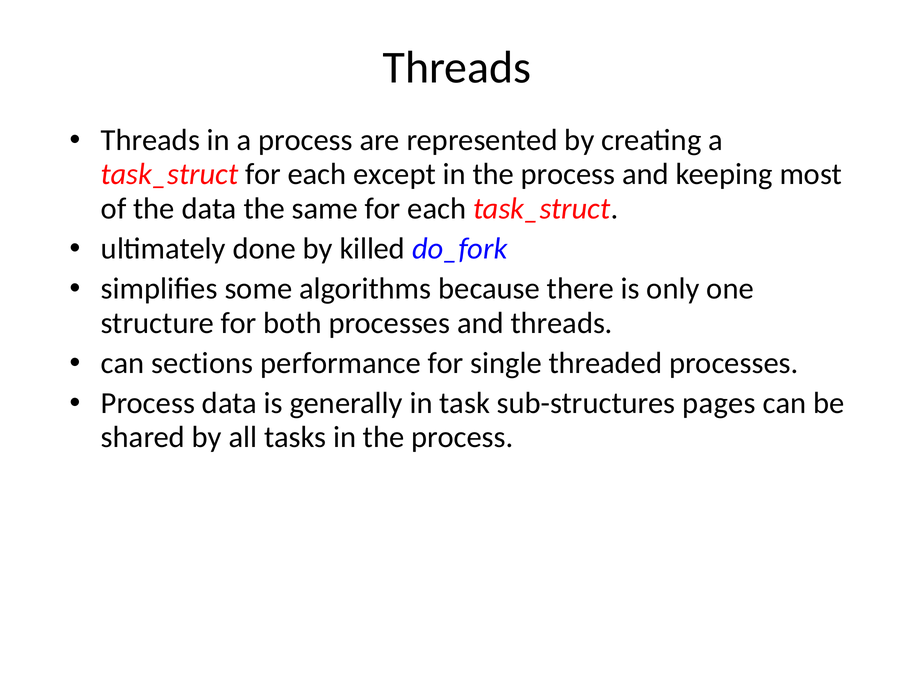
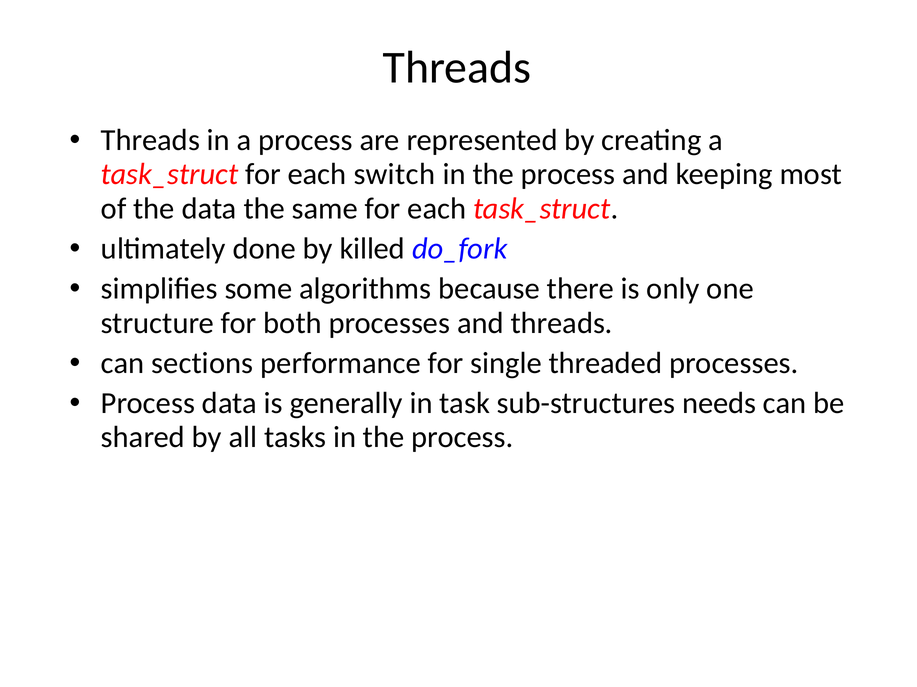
except: except -> switch
pages: pages -> needs
